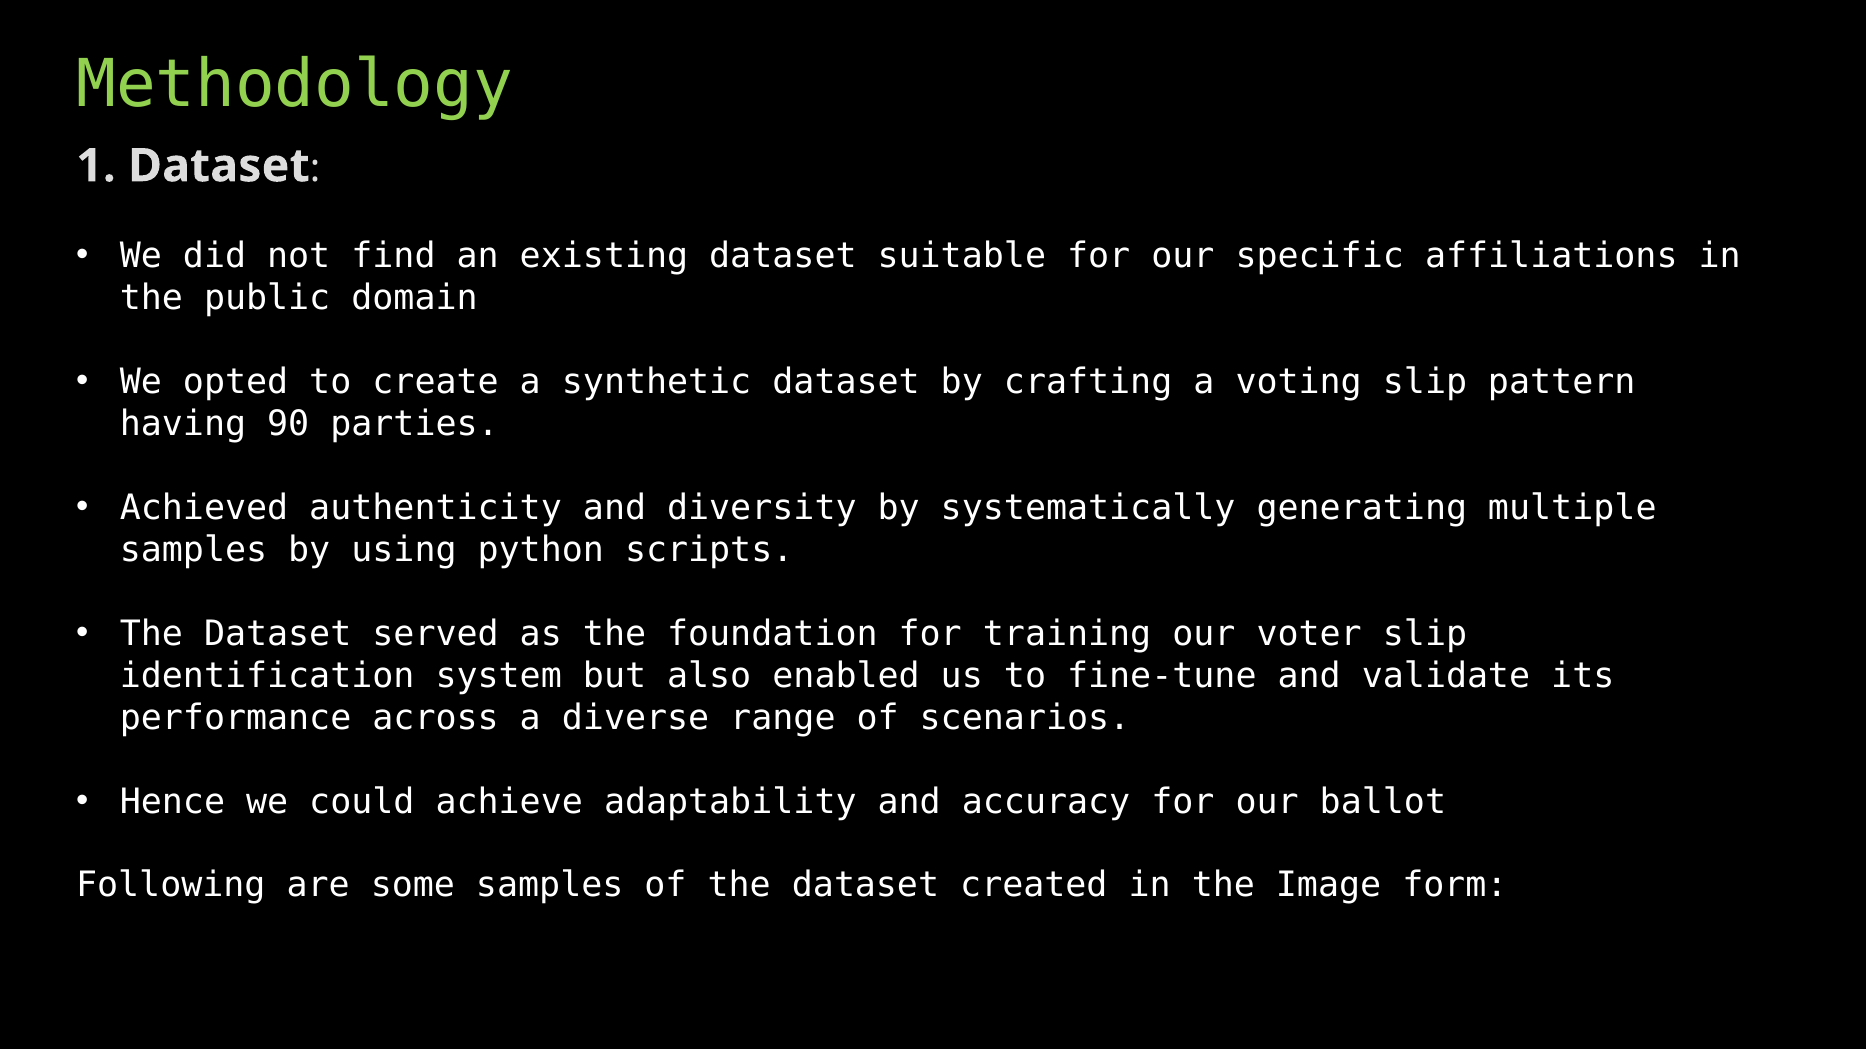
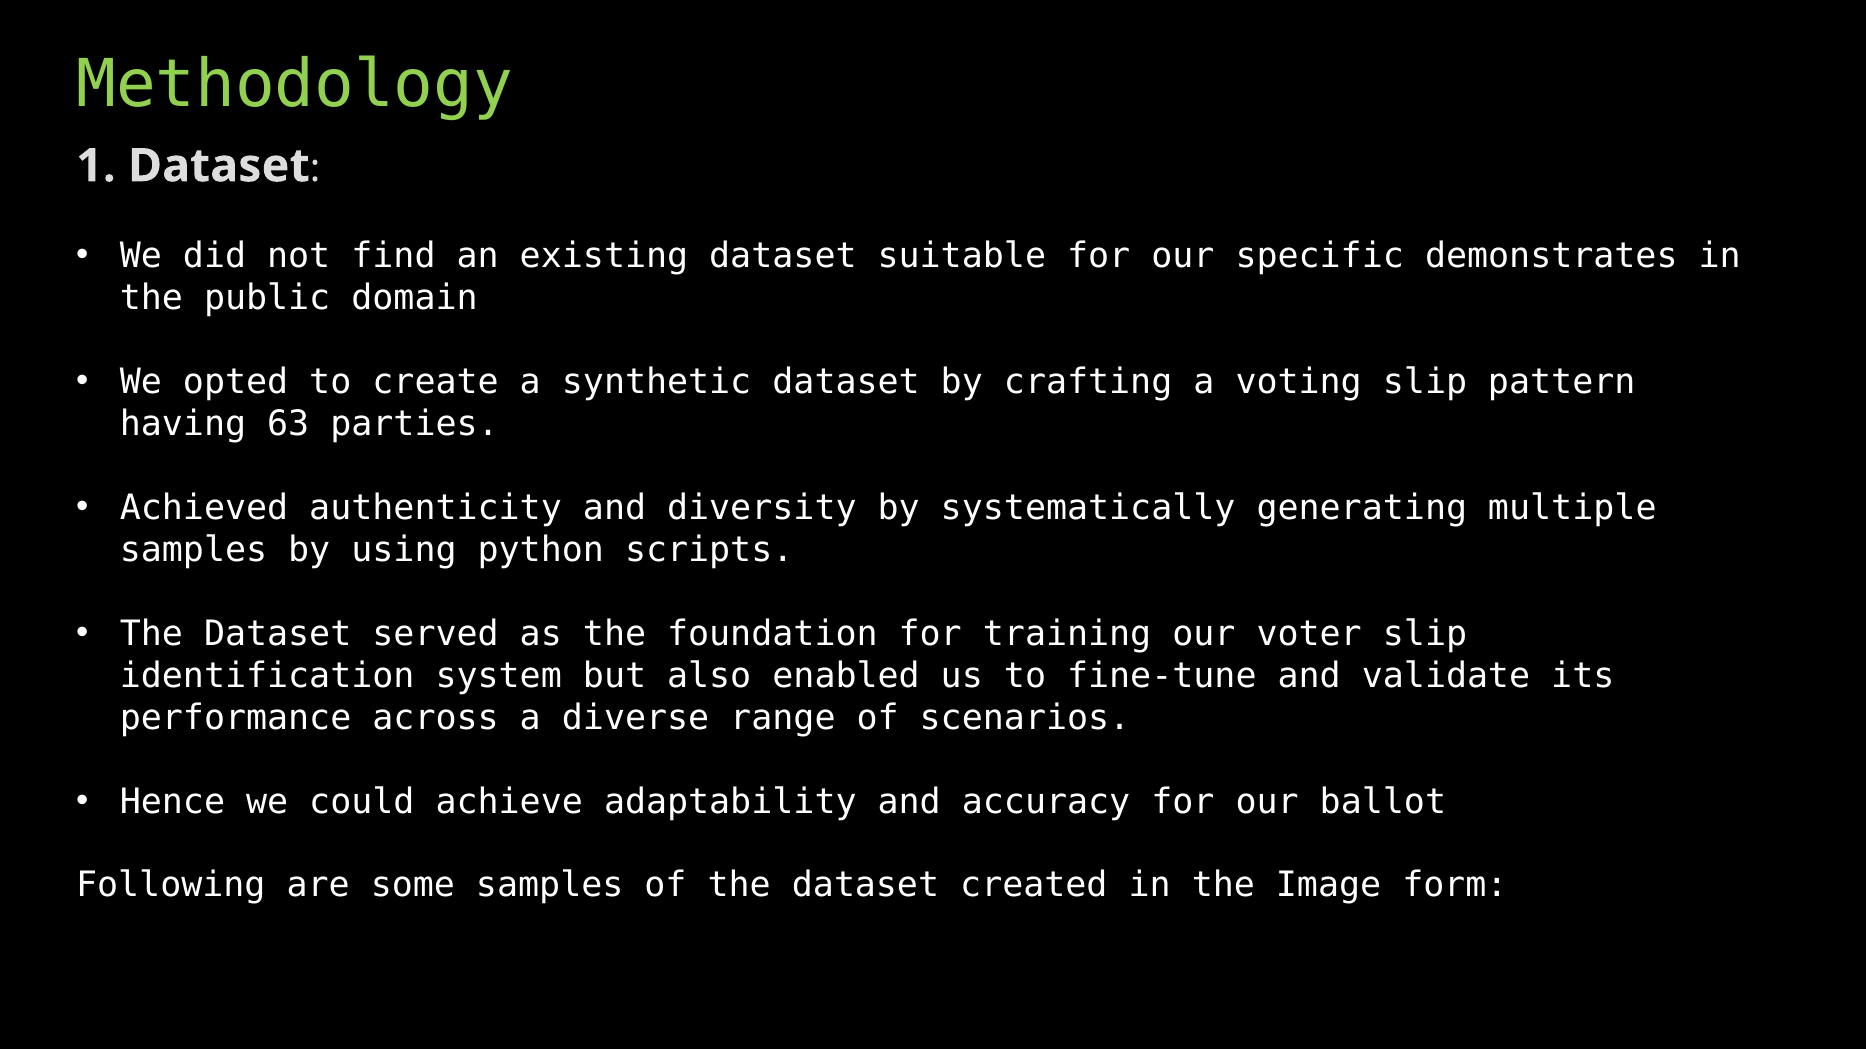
affiliations: affiliations -> demonstrates
90: 90 -> 63
